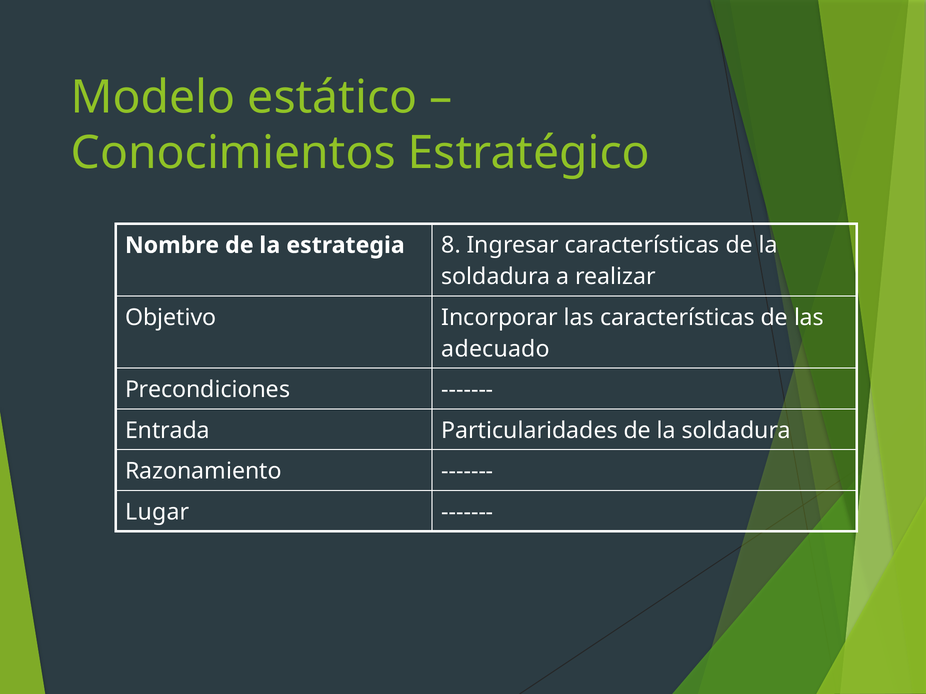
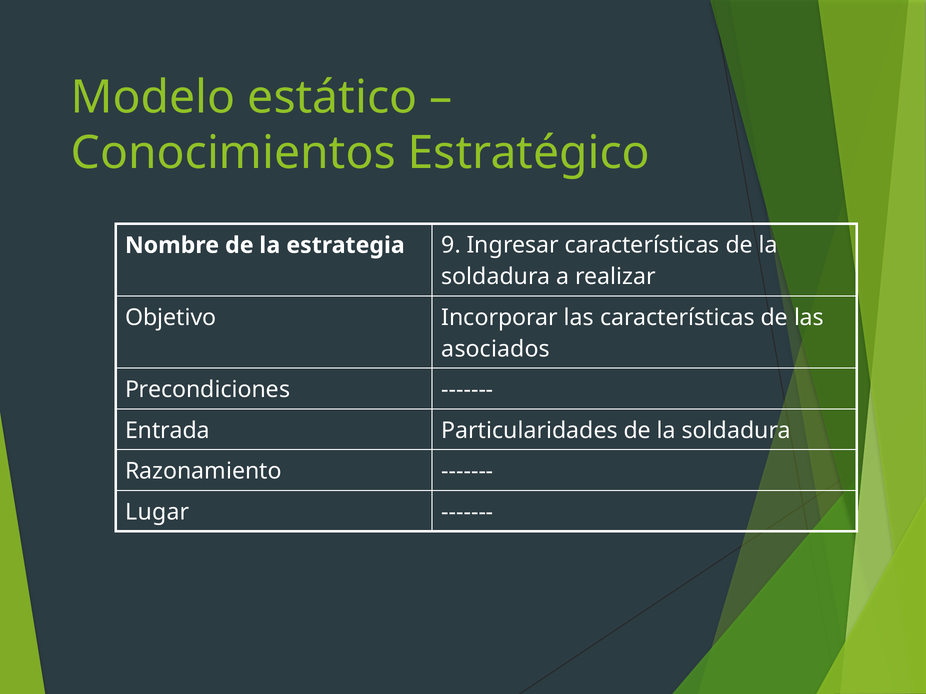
8: 8 -> 9
adecuado: adecuado -> asociados
